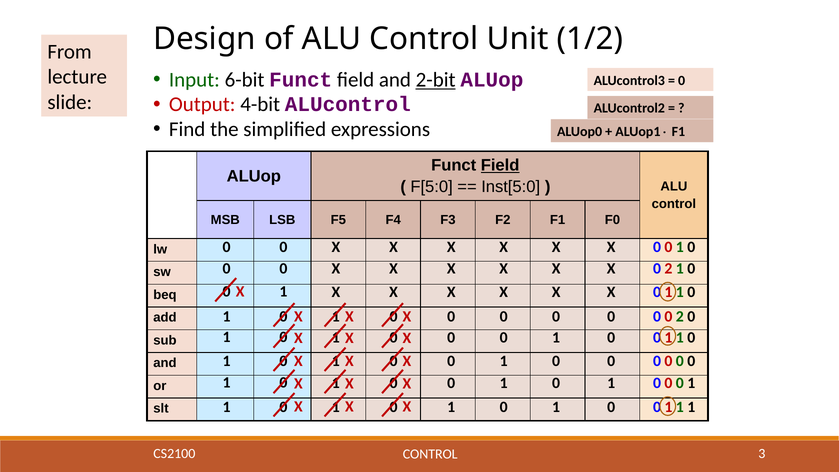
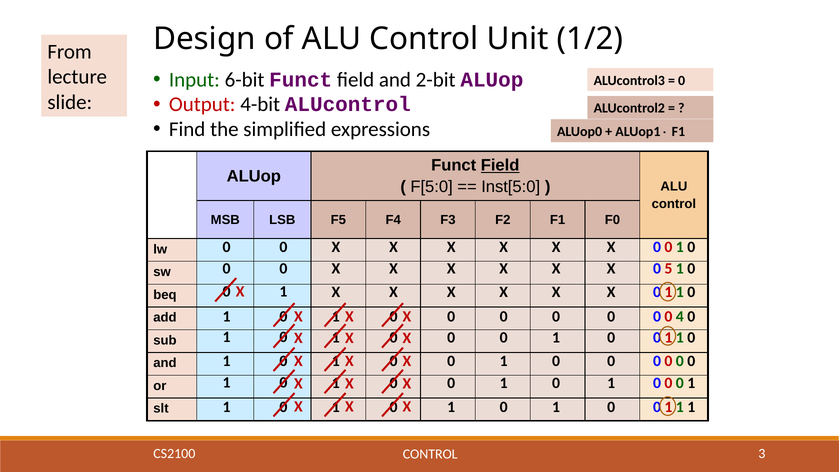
2-bit underline: present -> none
X 0 2: 2 -> 5
0 0 2: 2 -> 4
